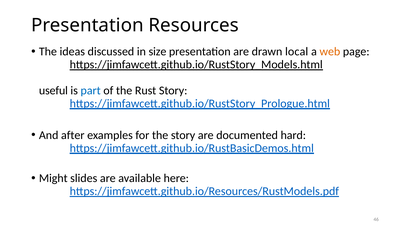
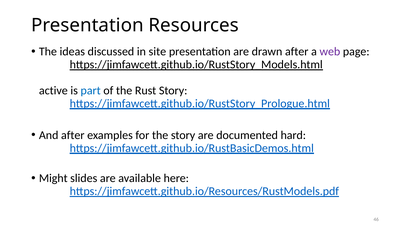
size: size -> site
drawn local: local -> after
web colour: orange -> purple
useful: useful -> active
